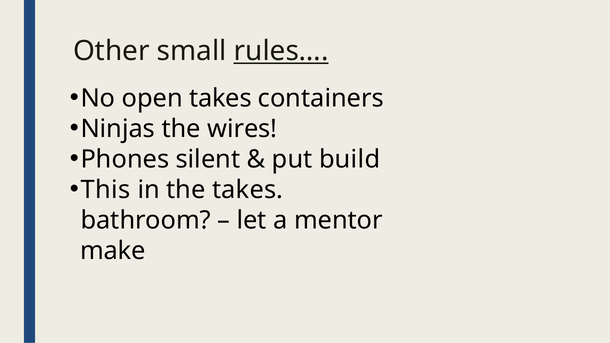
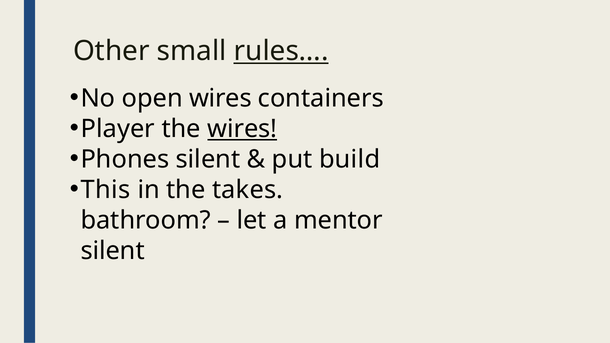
open takes: takes -> wires
Ninjas: Ninjas -> Player
wires at (242, 129) underline: none -> present
make at (113, 251): make -> silent
